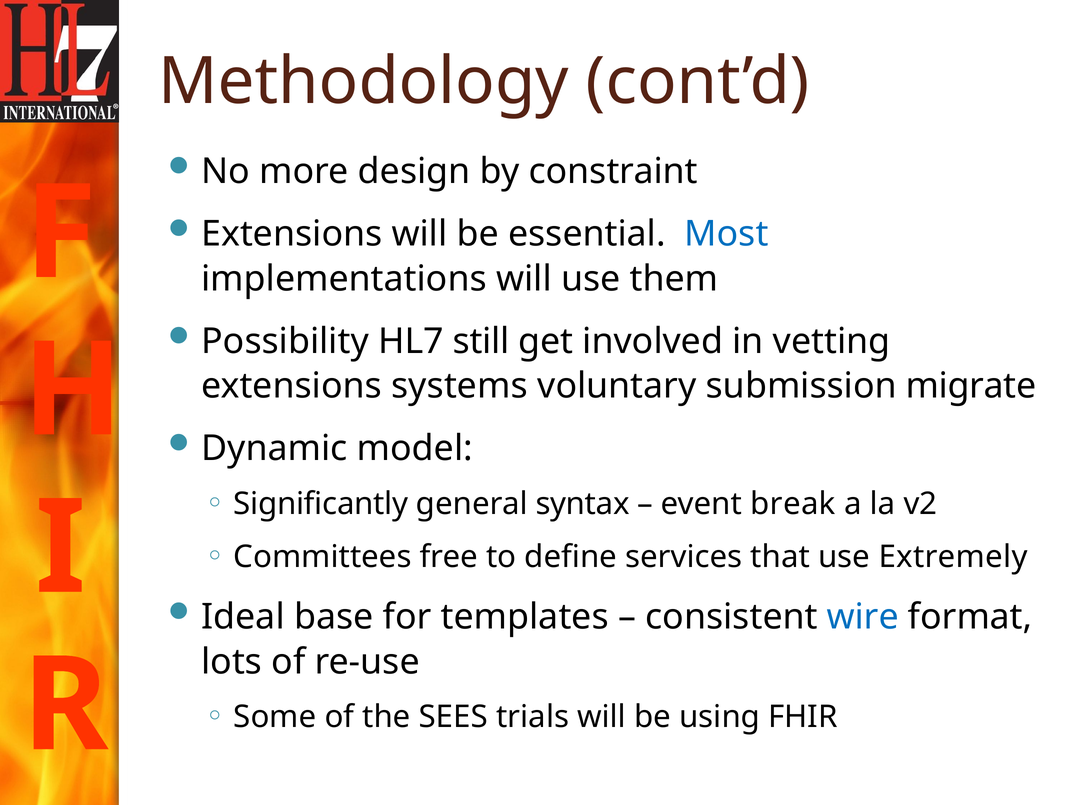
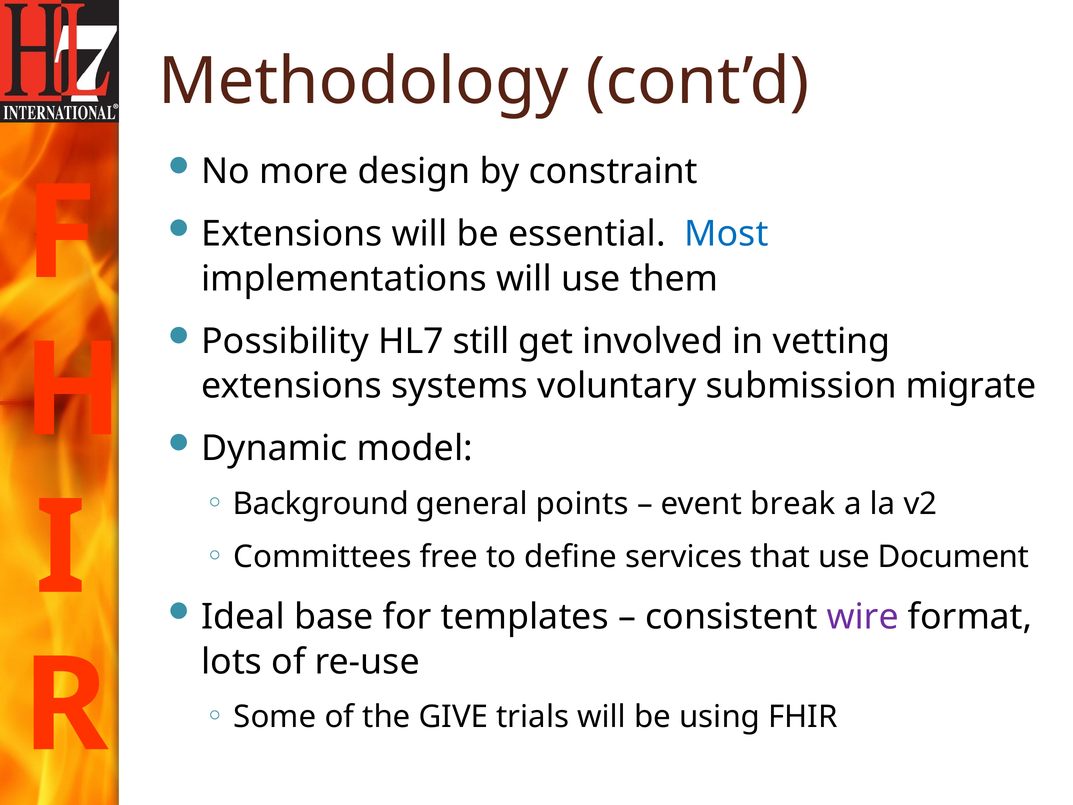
Significantly: Significantly -> Background
syntax: syntax -> points
Extremely: Extremely -> Document
wire colour: blue -> purple
SEES: SEES -> GIVE
